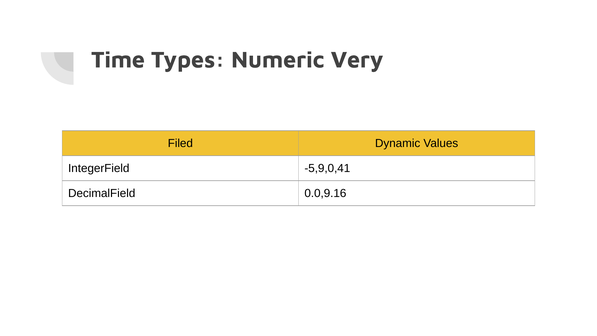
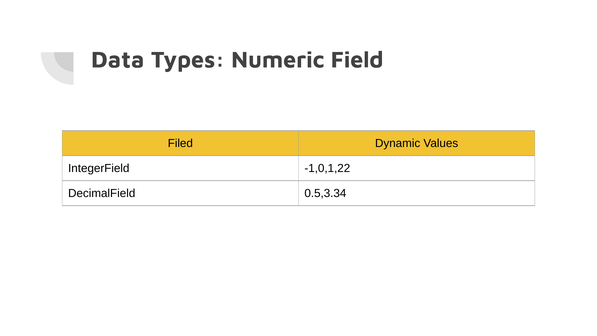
Time: Time -> Data
Very: Very -> Field
-5,9,0,41: -5,9,0,41 -> -1,0,1,22
0.0,9.16: 0.0,9.16 -> 0.5,3.34
